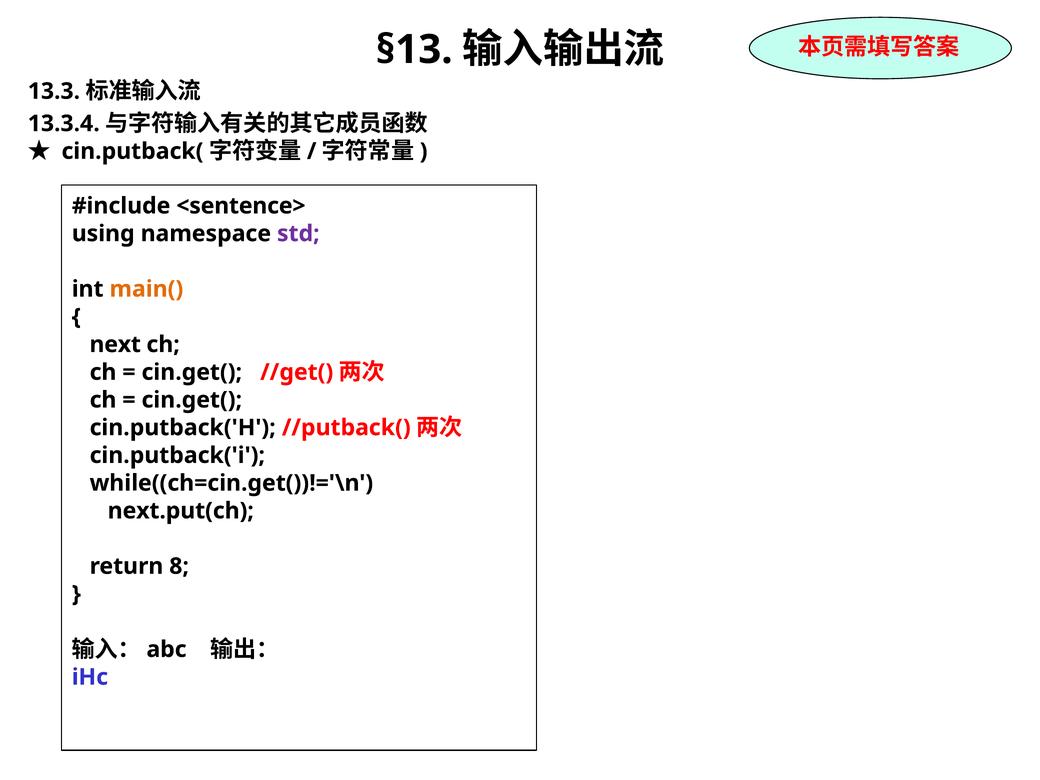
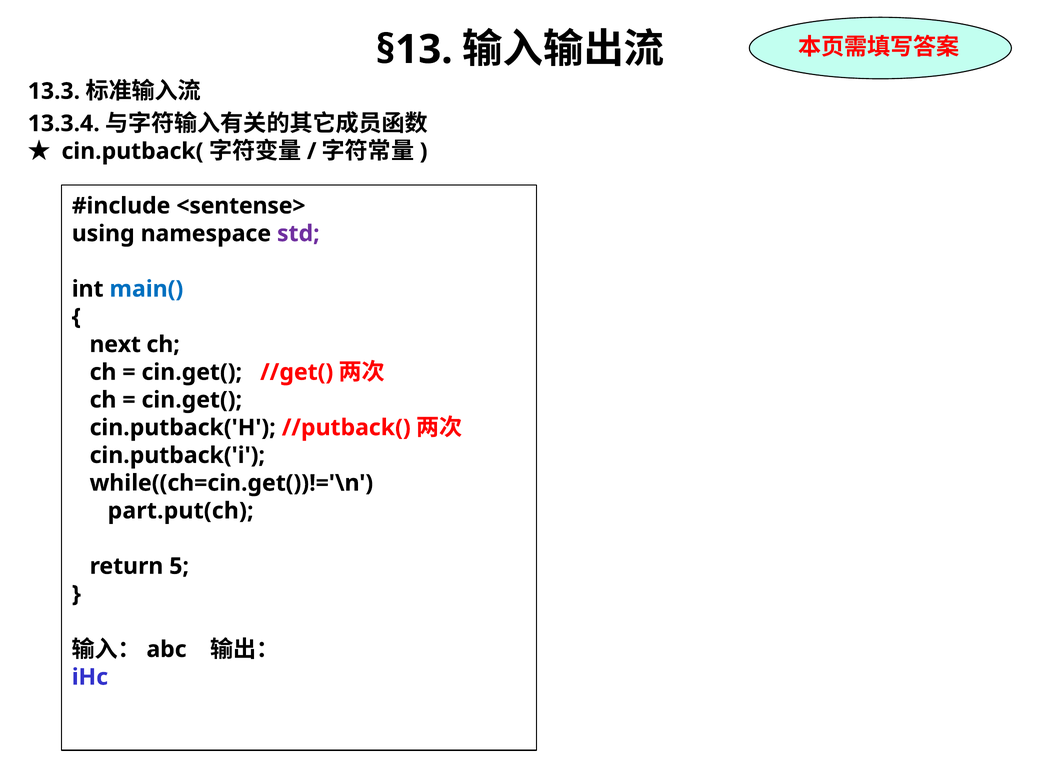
<sentence>: <sentence> -> <sentense>
main( colour: orange -> blue
next.put(ch: next.put(ch -> part.put(ch
8: 8 -> 5
